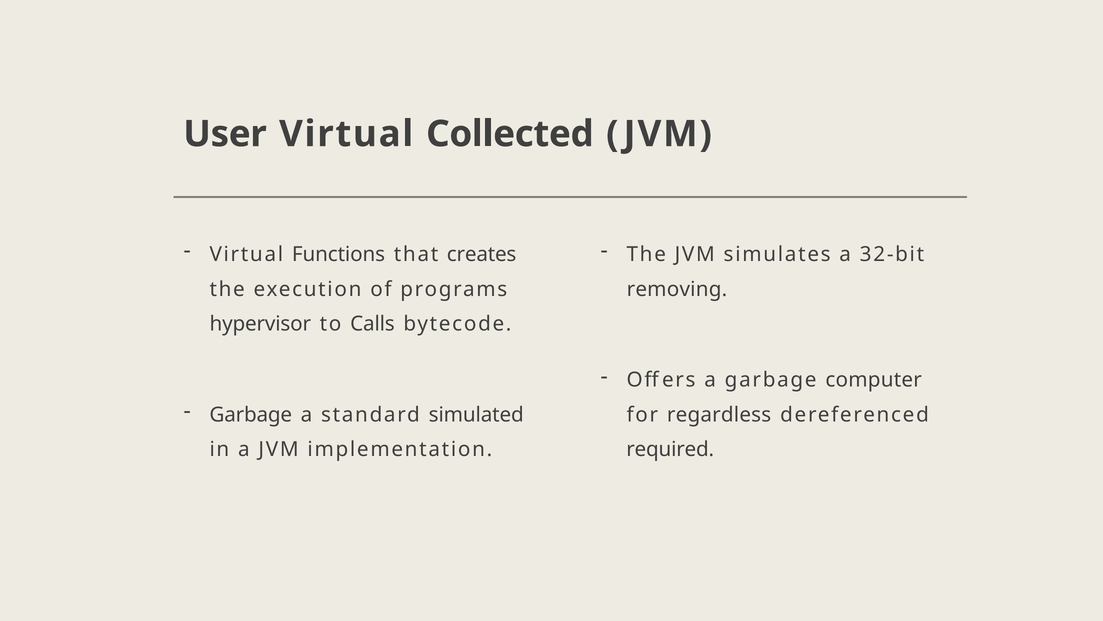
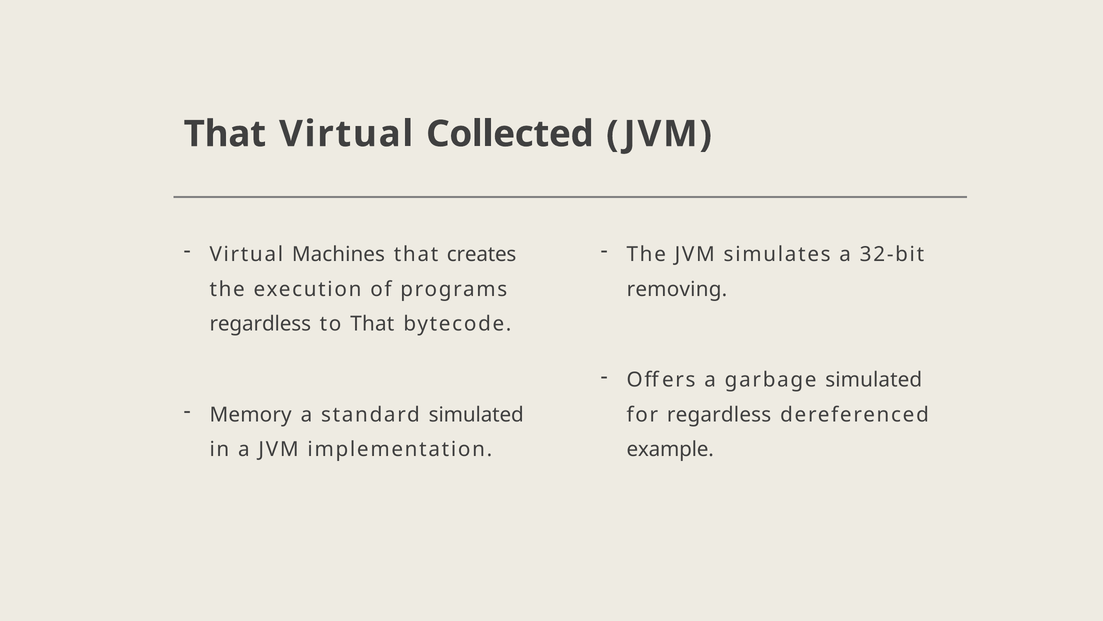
User at (225, 134): User -> That
Functions: Functions -> Machines
hypervisor at (260, 324): hypervisor -> regardless
to Calls: Calls -> That
garbage computer: computer -> simulated
Garbage at (251, 415): Garbage -> Memory
required: required -> example
